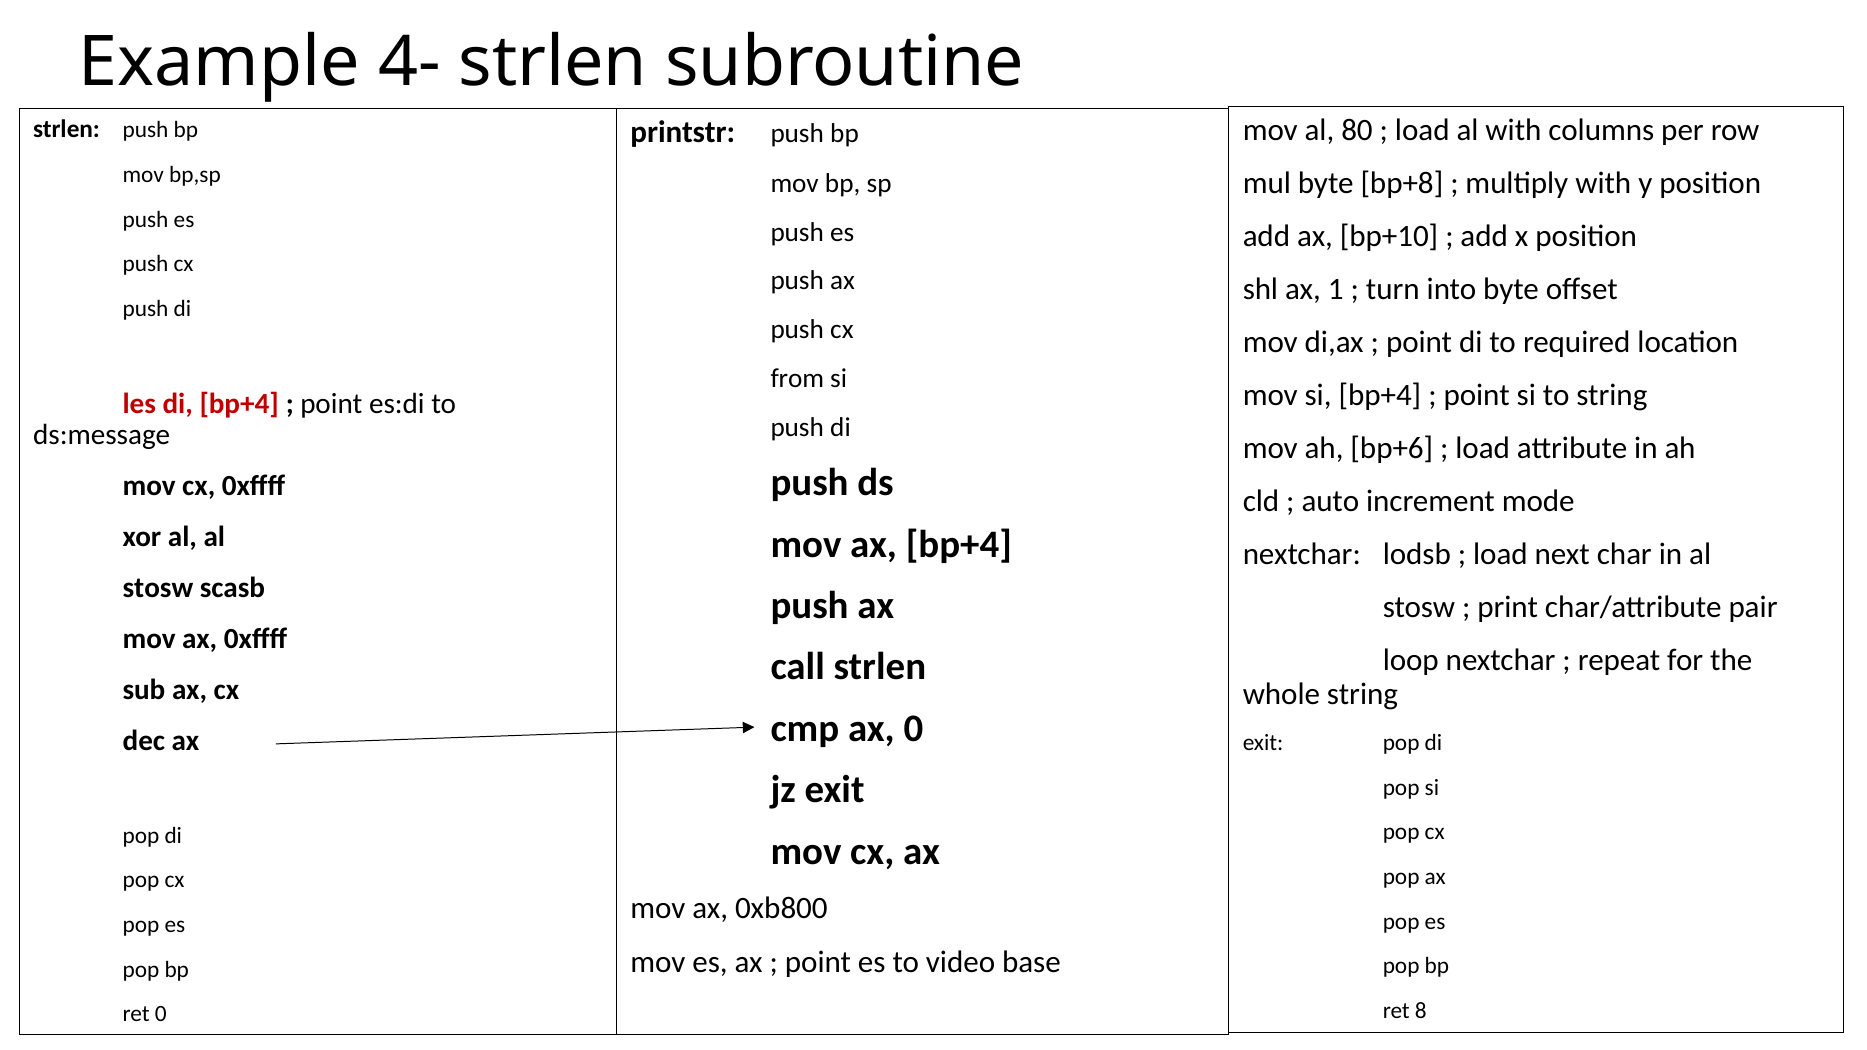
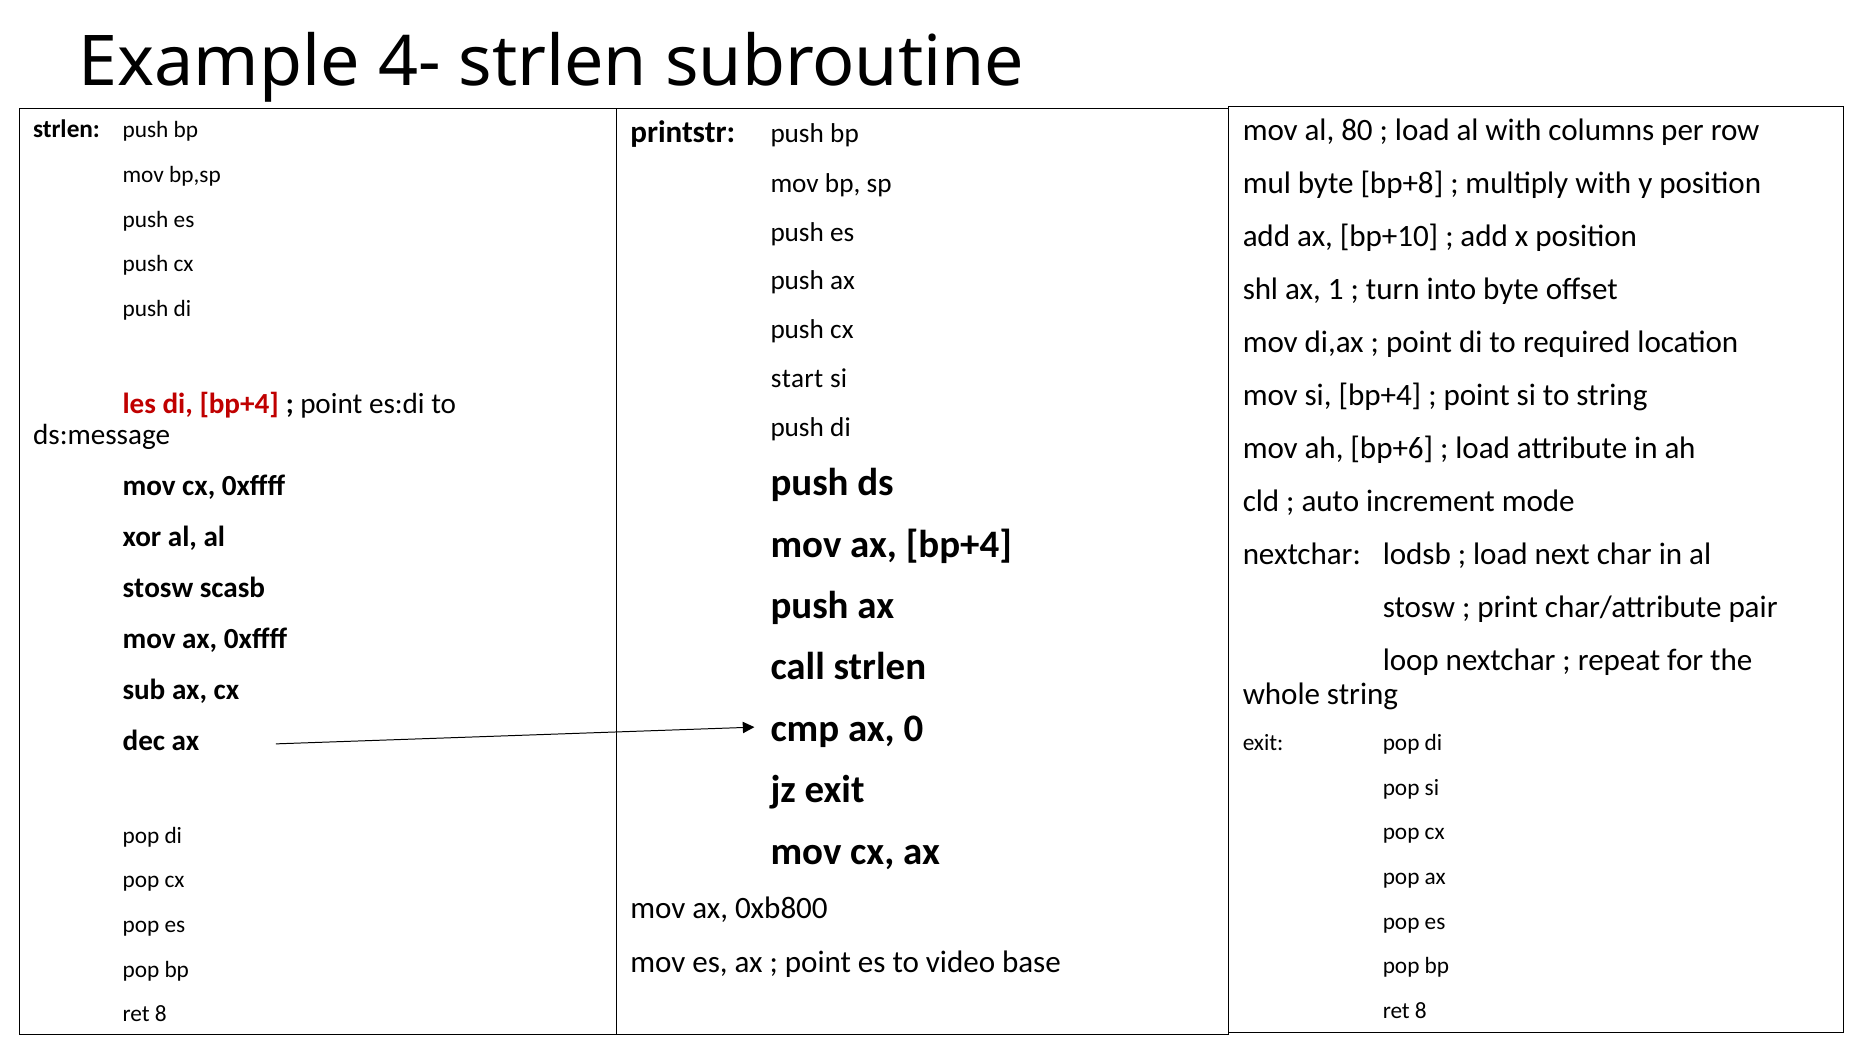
from: from -> start
0 at (161, 1014): 0 -> 8
